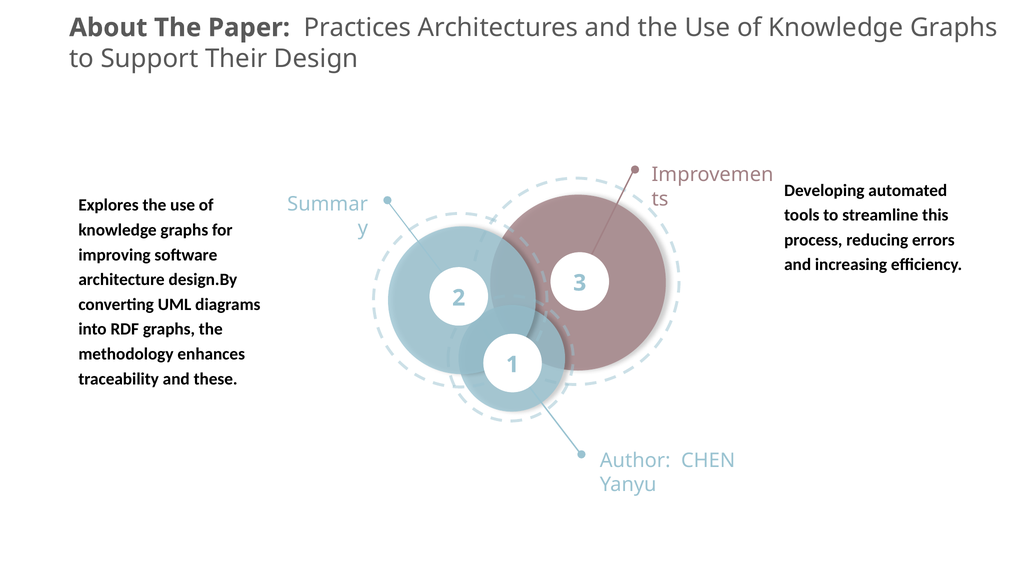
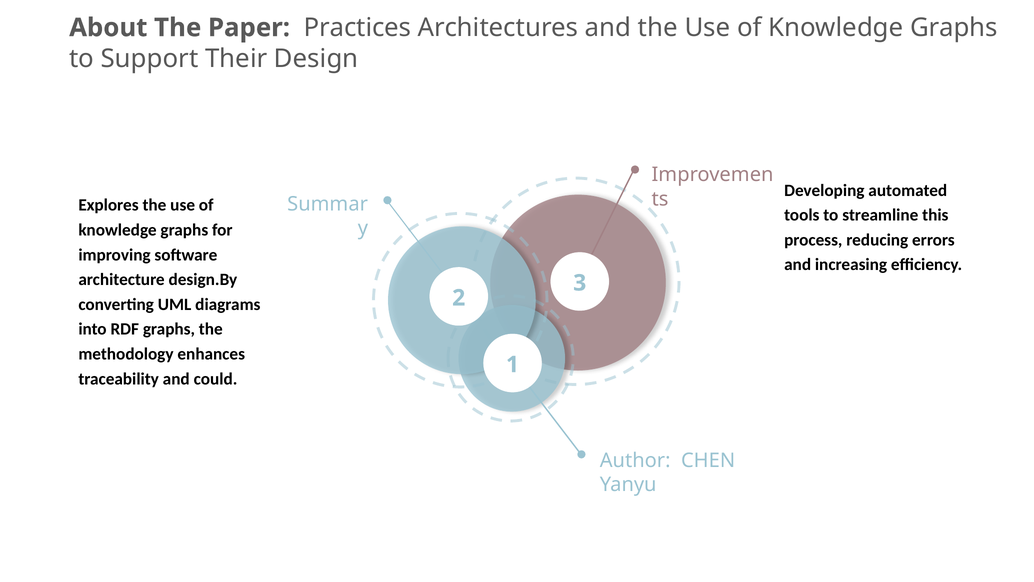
these: these -> could
